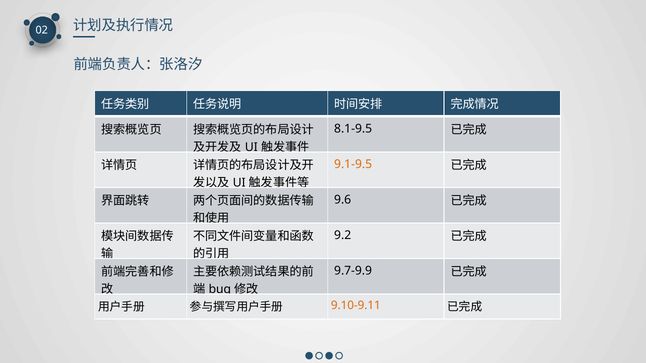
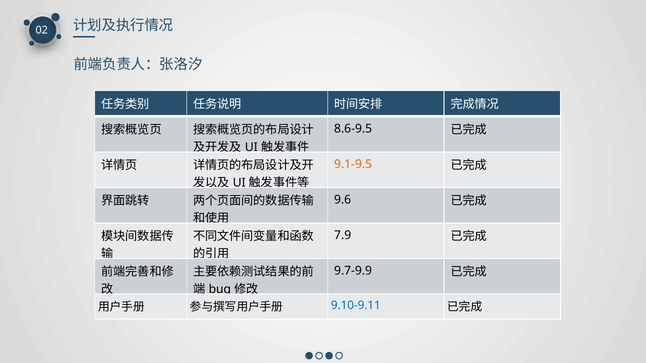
8.1-9.5: 8.1-9.5 -> 8.6-9.5
9.2: 9.2 -> 7.9
9.10-9.11 colour: orange -> blue
